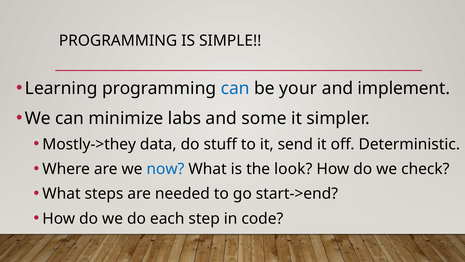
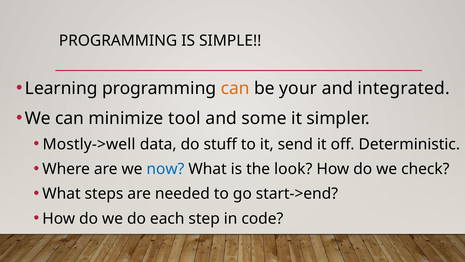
can at (235, 88) colour: blue -> orange
implement: implement -> integrated
labs: labs -> tool
Mostly->they: Mostly->they -> Mostly->well
